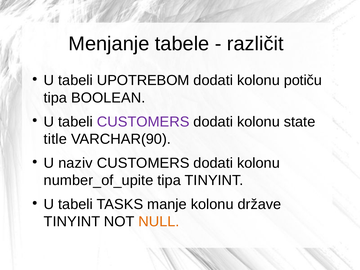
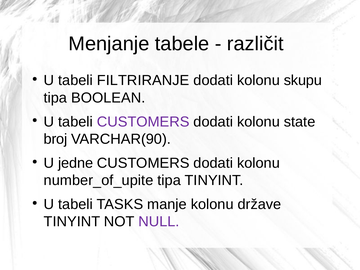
UPOTREBOM: UPOTREBOM -> FILTRIRANJE
potiču: potiču -> skupu
title: title -> broj
naziv: naziv -> jedne
NULL colour: orange -> purple
